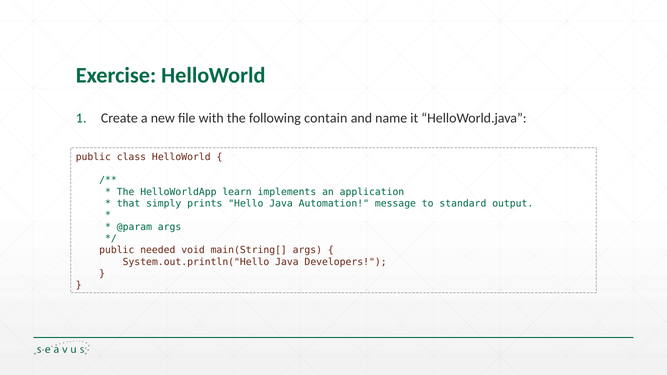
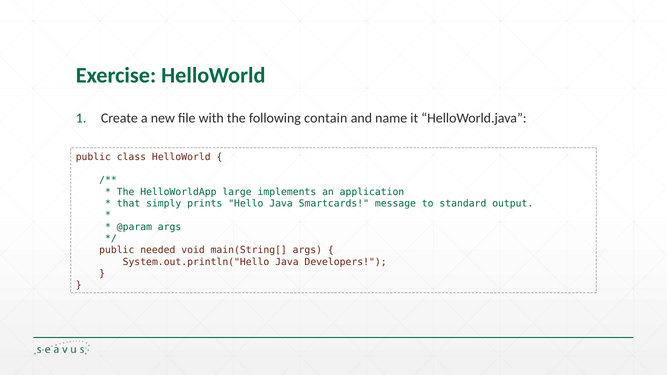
learn: learn -> large
Automation: Automation -> Smartcards
